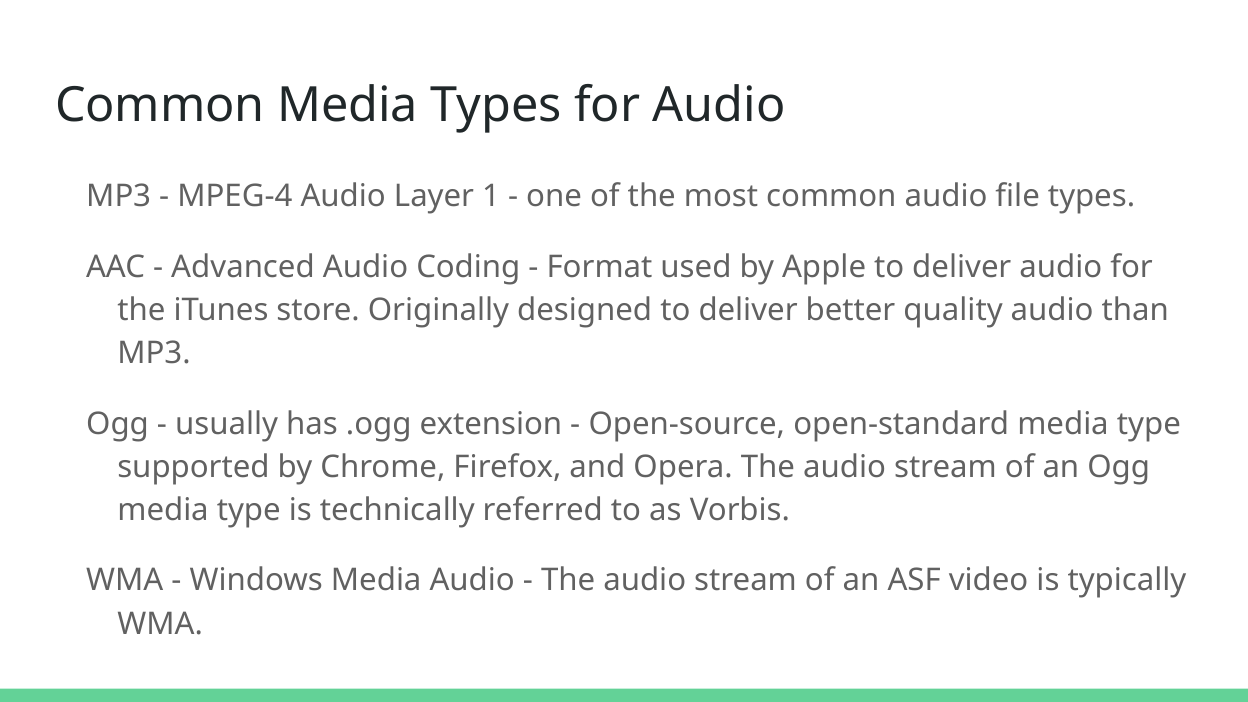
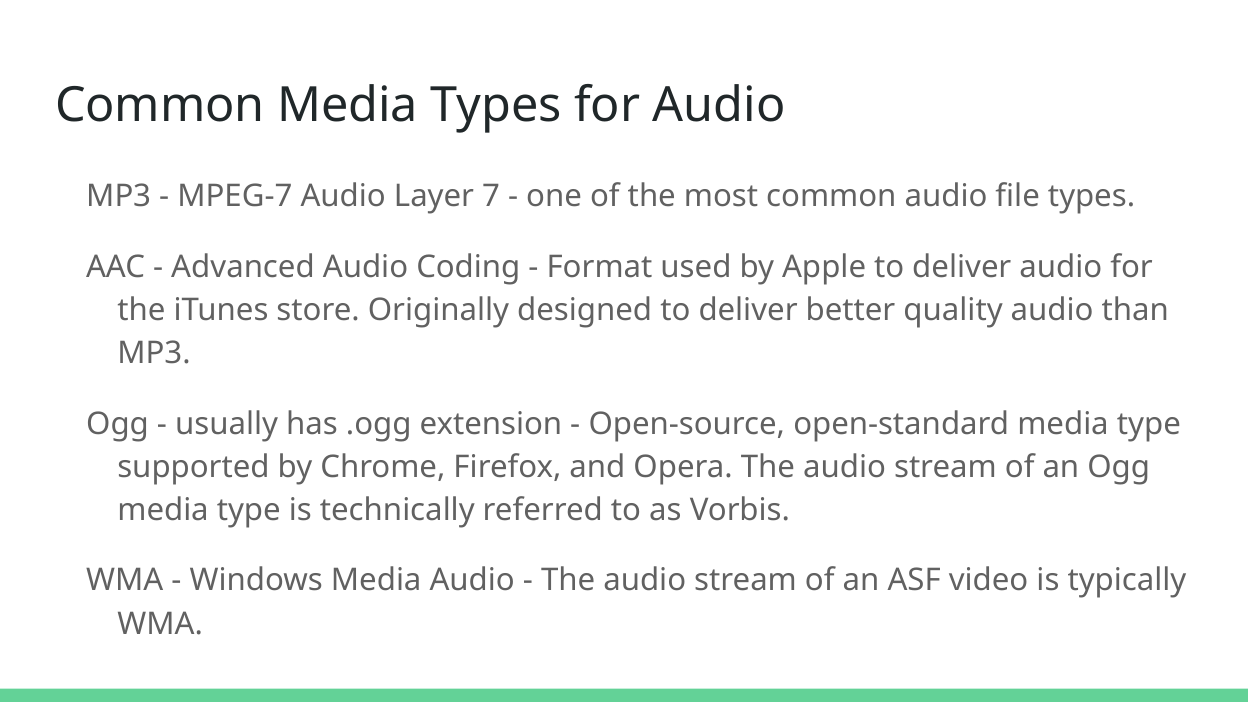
MPEG-4: MPEG-4 -> MPEG-7
1: 1 -> 7
